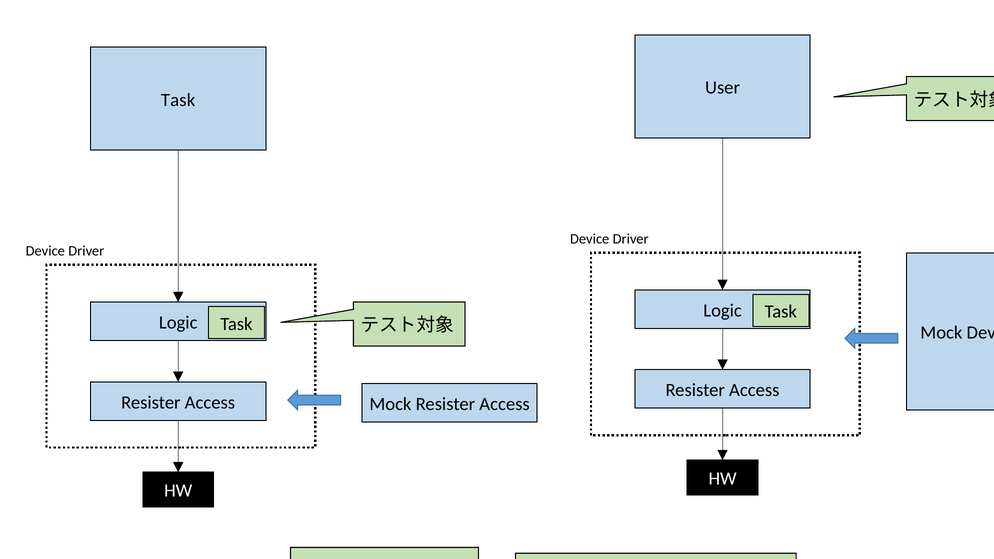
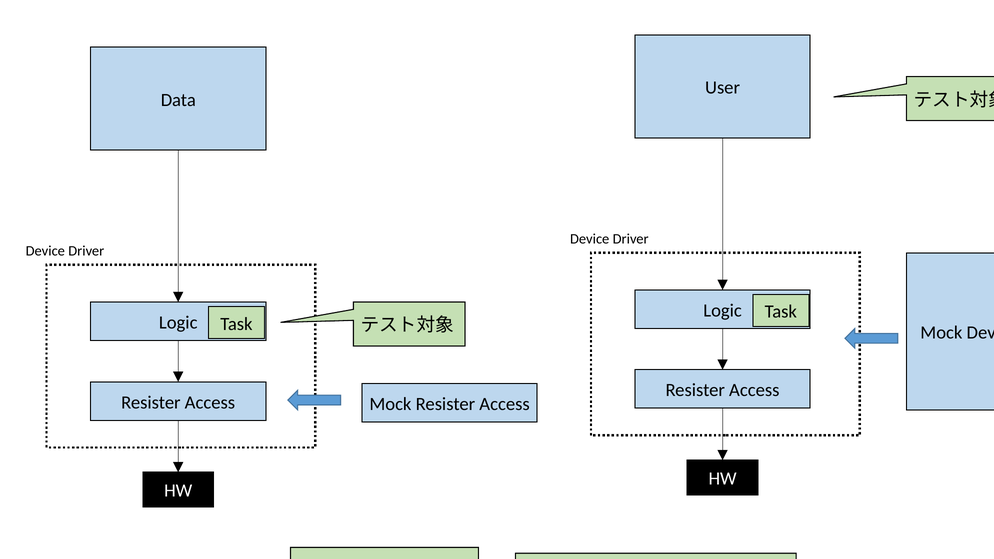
Task at (178, 100): Task -> Data
